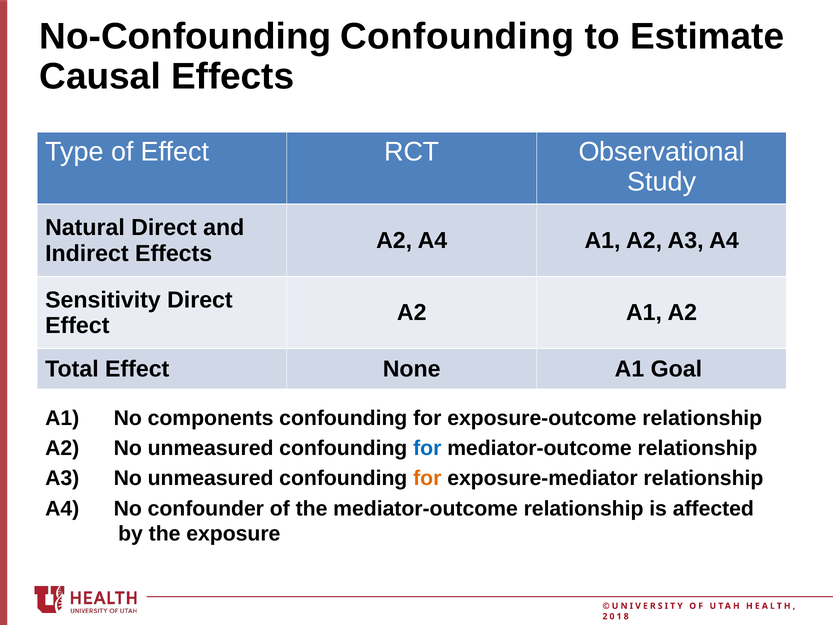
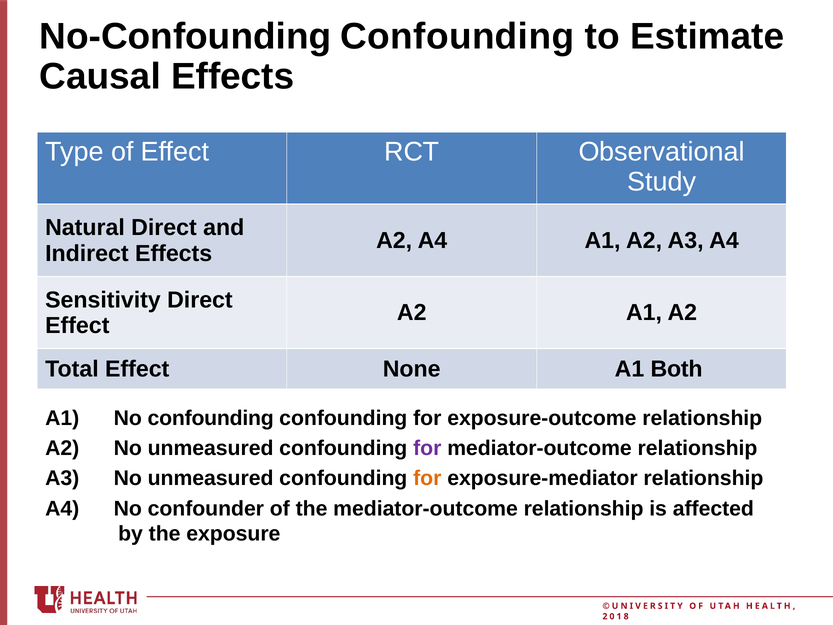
Goal: Goal -> Both
No components: components -> confounding
for at (427, 448) colour: blue -> purple
